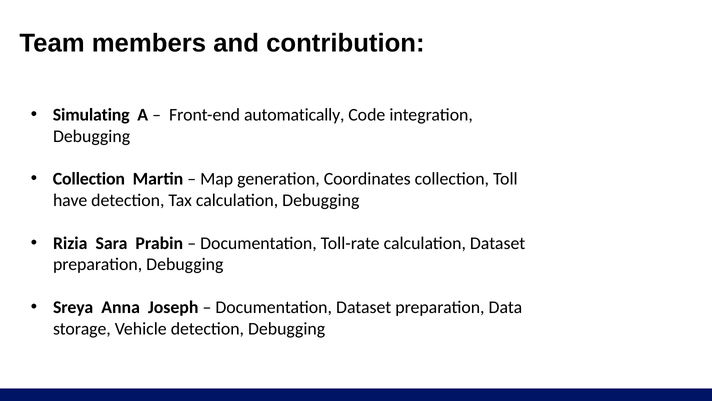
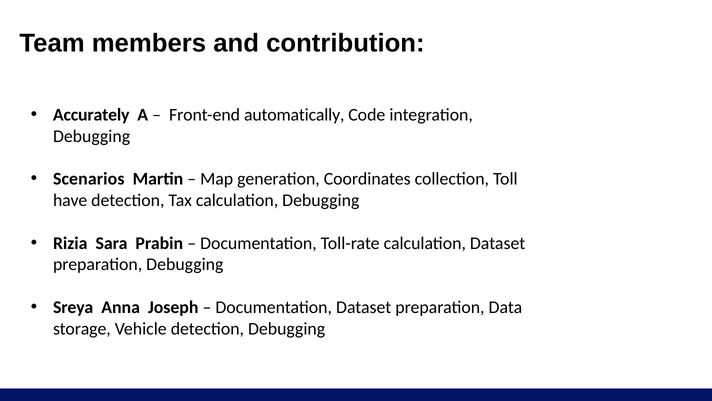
Simulating: Simulating -> Accurately
Collection at (89, 179): Collection -> Scenarios
